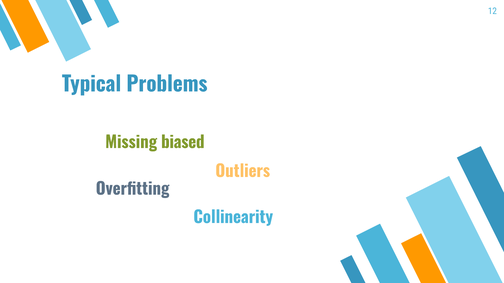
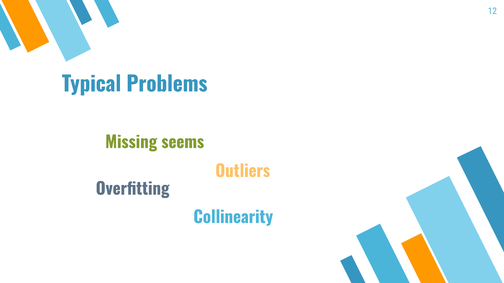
biased: biased -> seems
